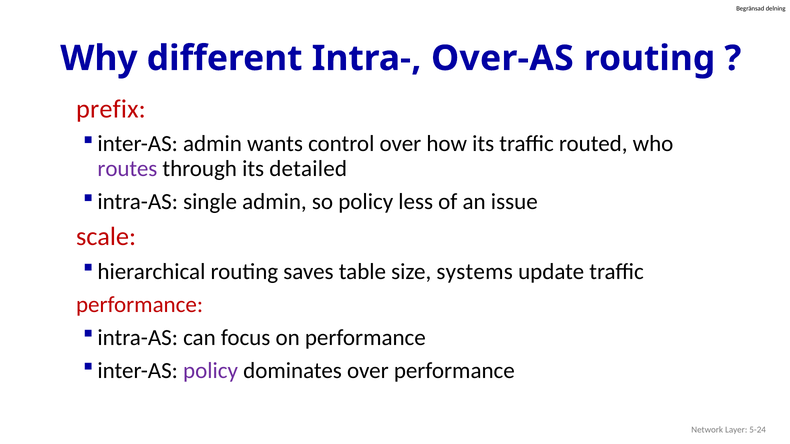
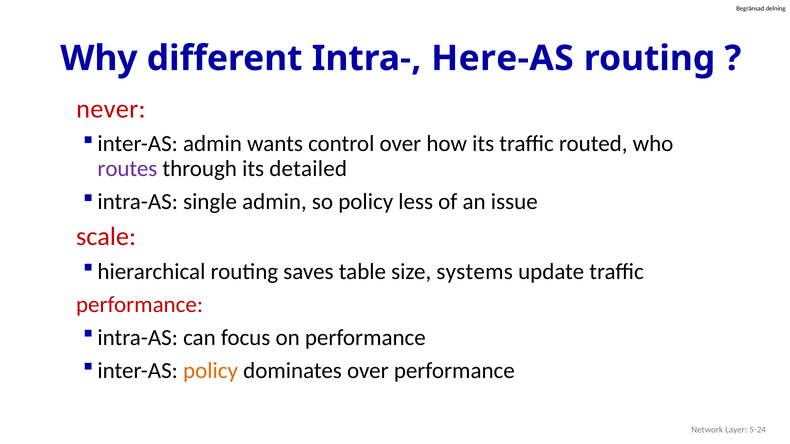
Over-AS: Over-AS -> Here-AS
prefix: prefix -> never
policy at (211, 371) colour: purple -> orange
